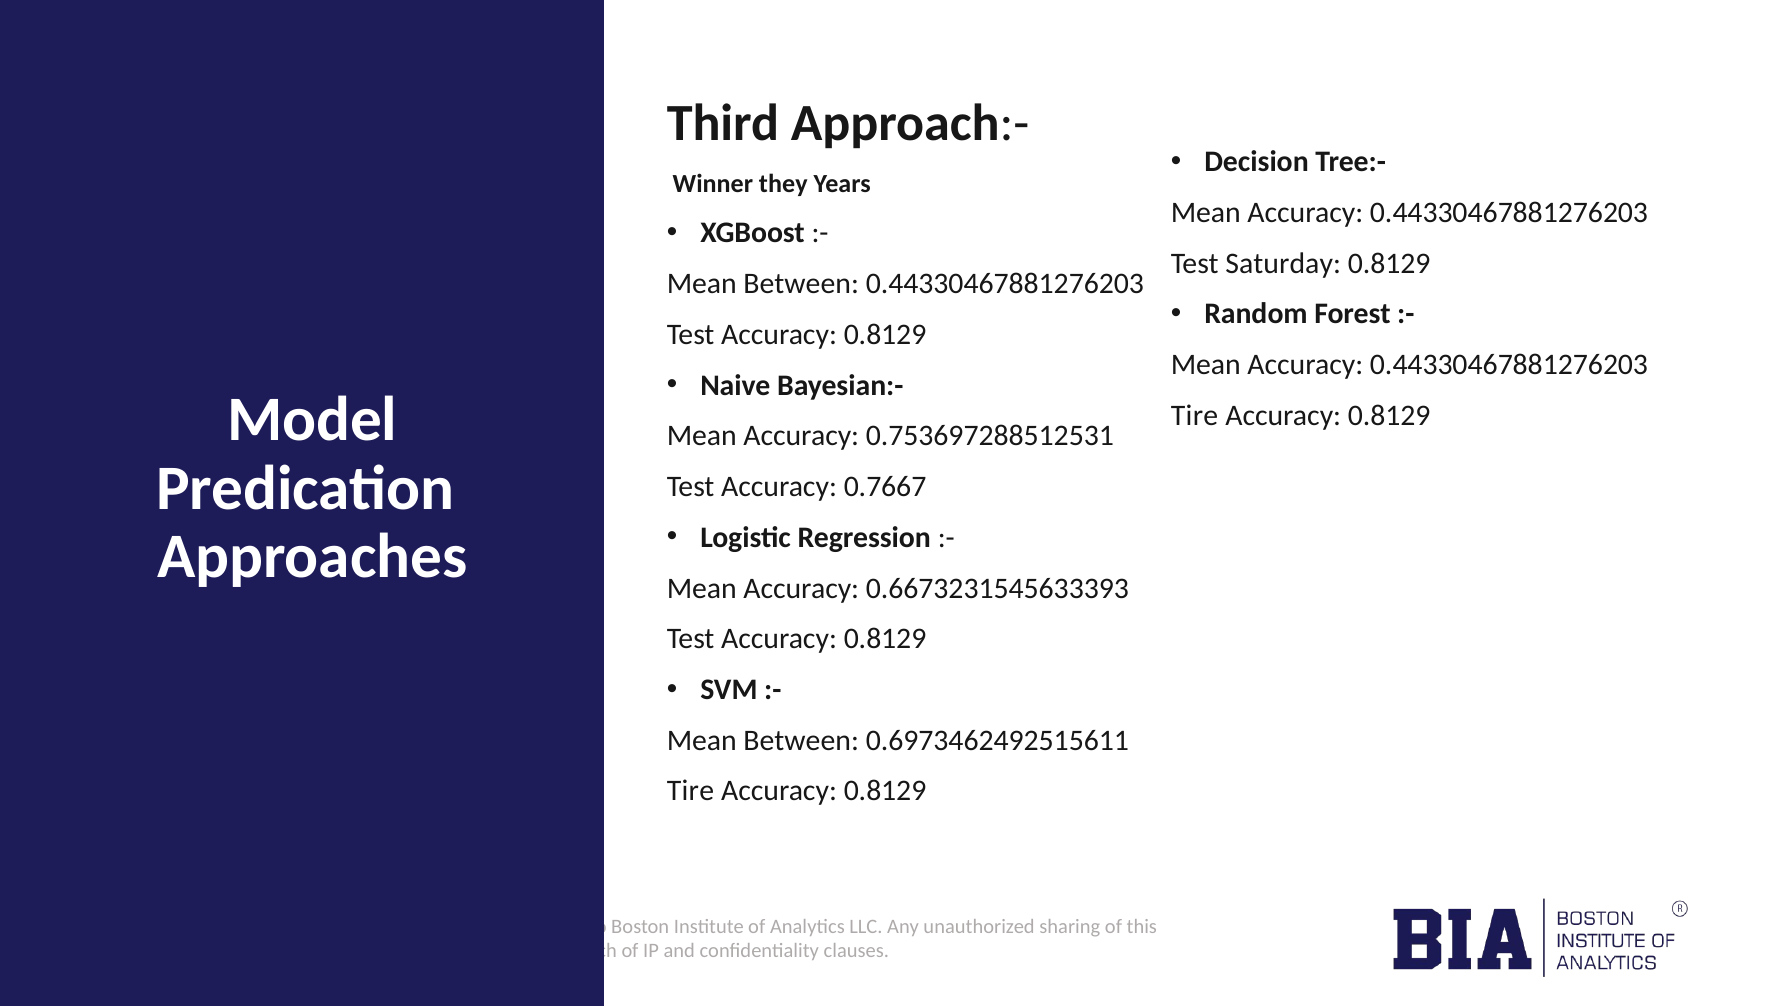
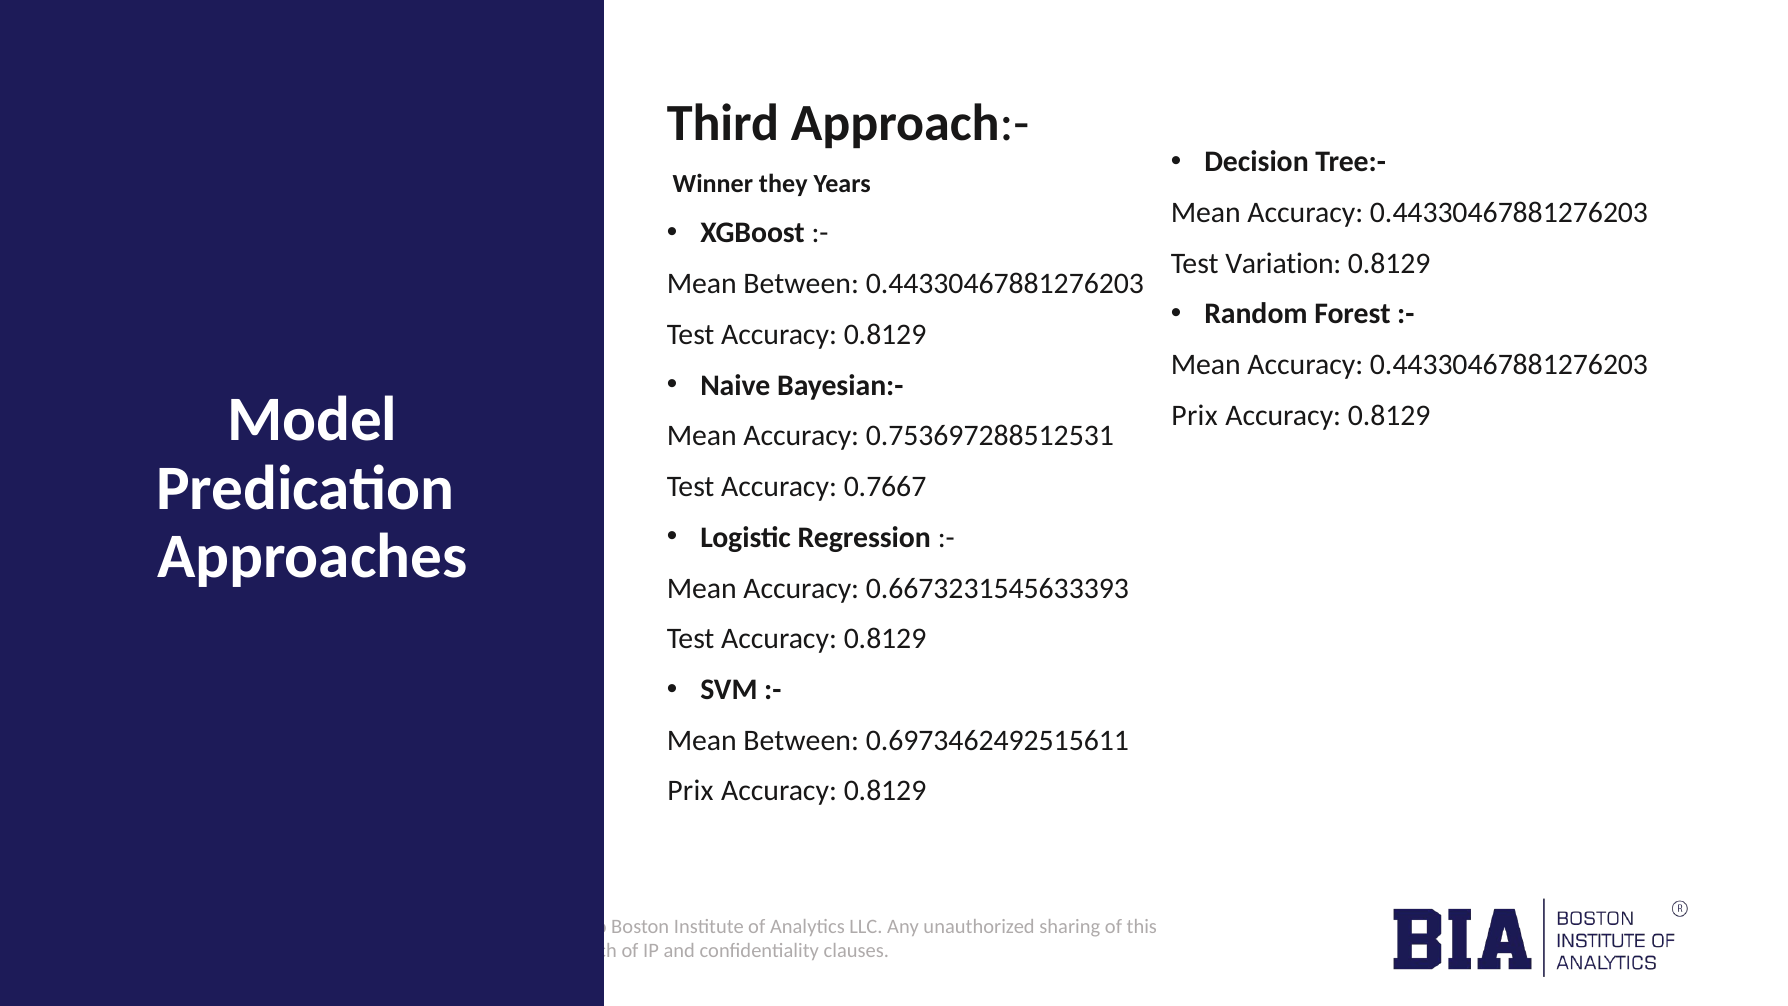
Saturday: Saturday -> Variation
Tire at (1195, 416): Tire -> Prix
Tire at (690, 791): Tire -> Prix
